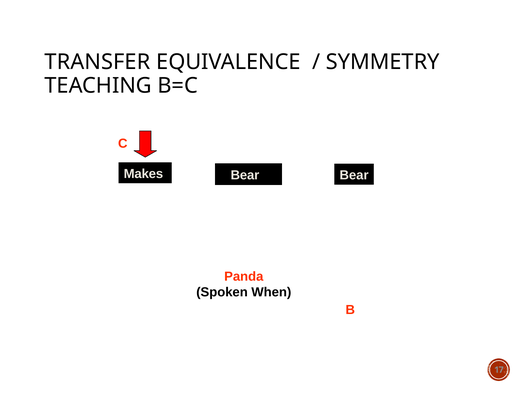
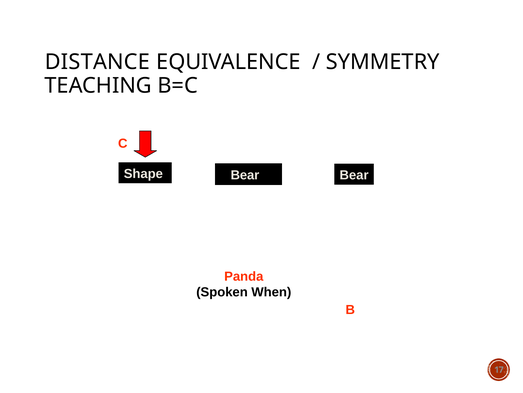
TRANSFER: TRANSFER -> DISTANCE
Makes: Makes -> Shape
